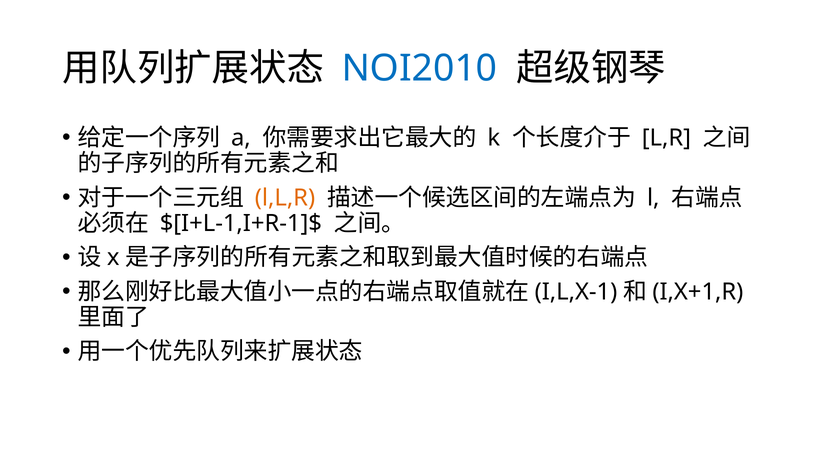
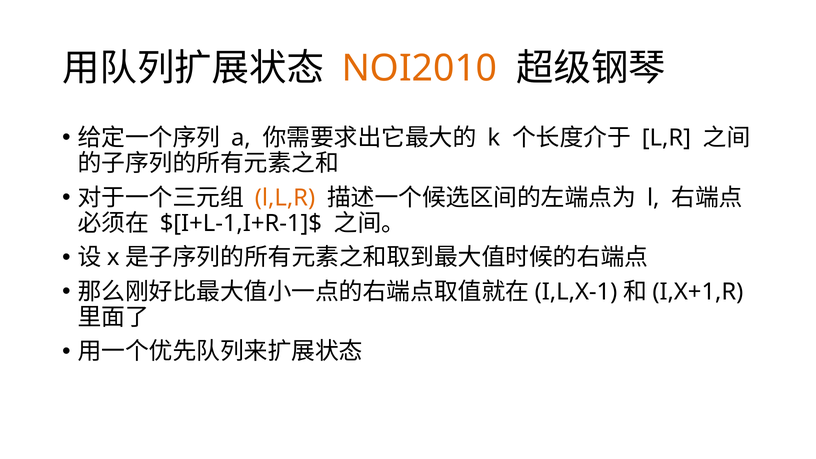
NOI2010 colour: blue -> orange
